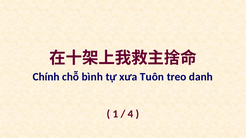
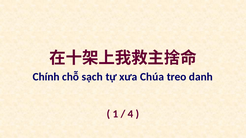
bình: bình -> sạch
Tuôn: Tuôn -> Chúa
